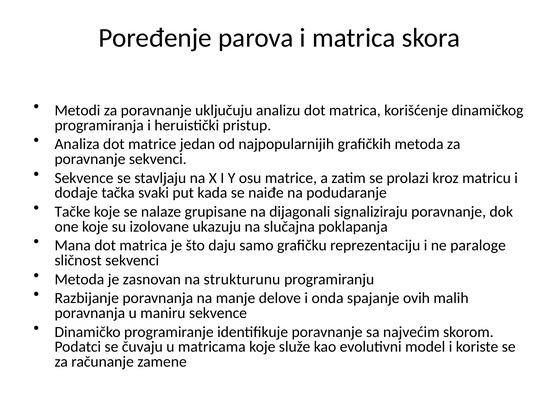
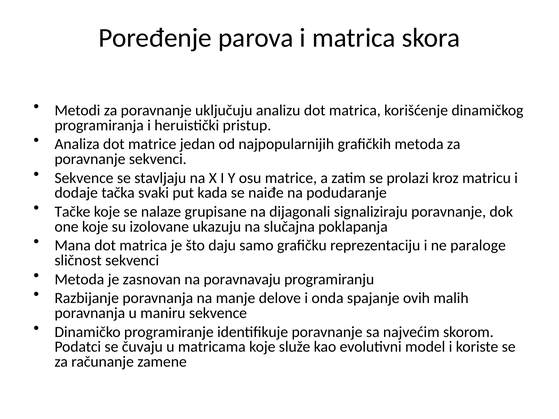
strukturunu: strukturunu -> poravnavaju
